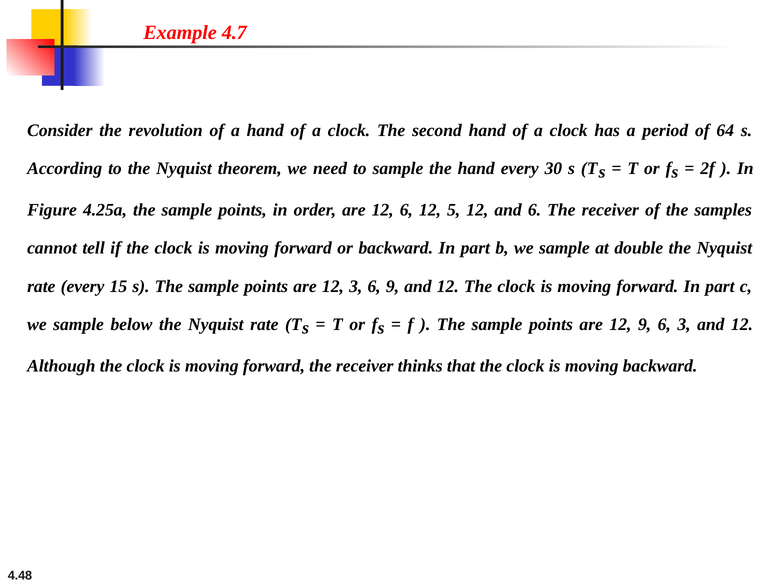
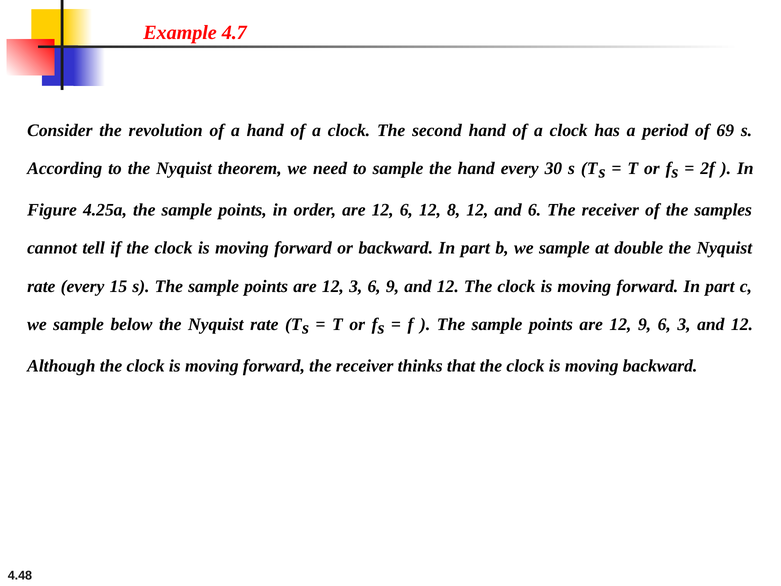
64: 64 -> 69
5: 5 -> 8
